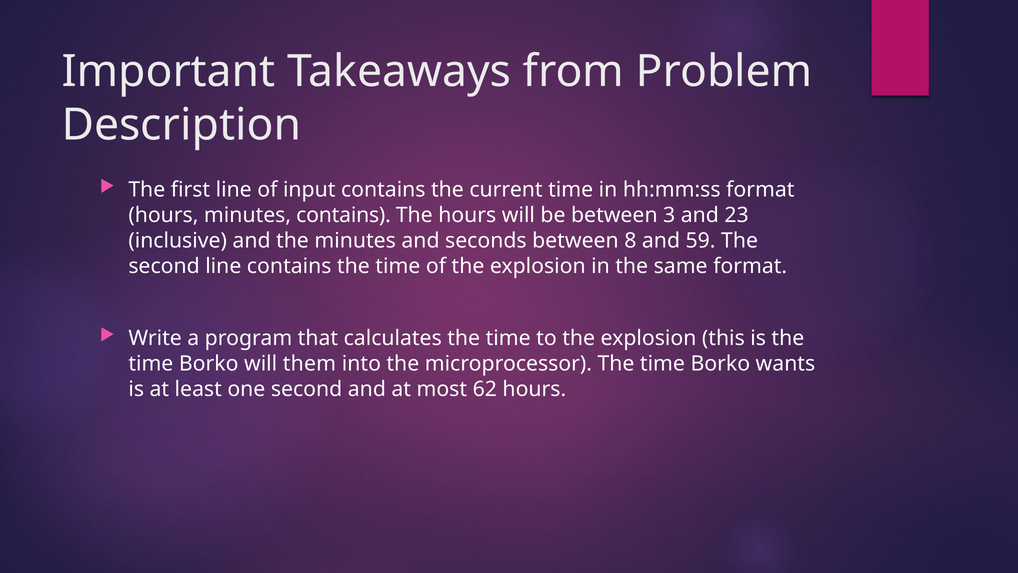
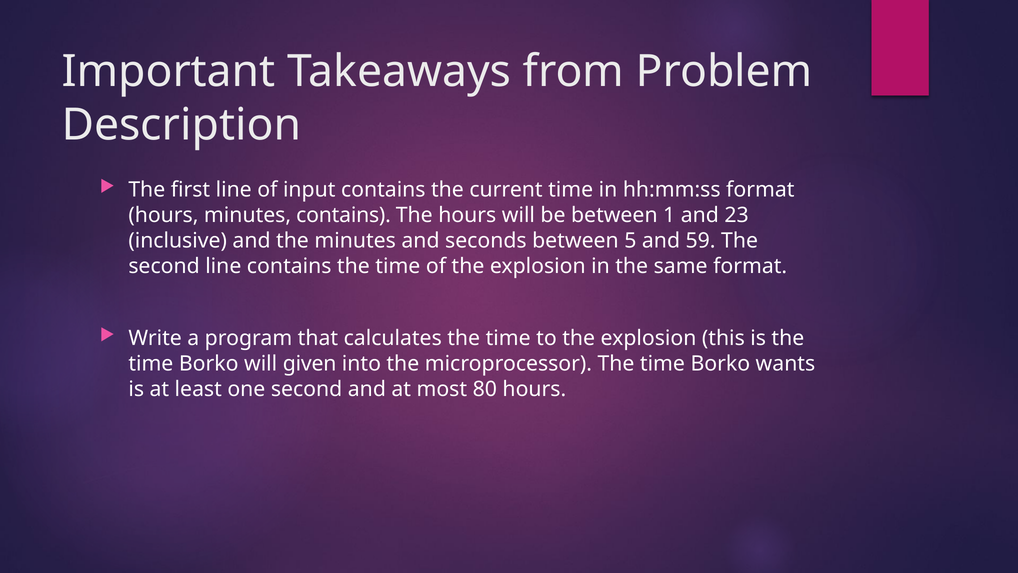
3: 3 -> 1
8: 8 -> 5
them: them -> given
62: 62 -> 80
